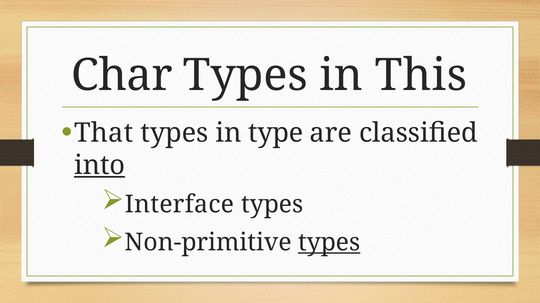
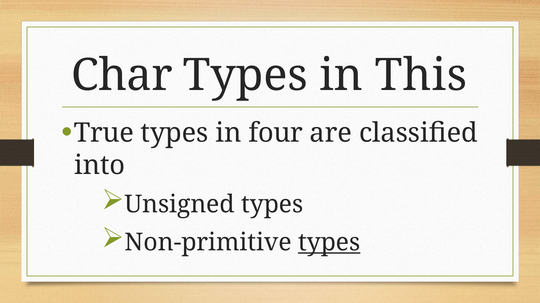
That: That -> True
type: type -> four
into underline: present -> none
Interface: Interface -> Unsigned
